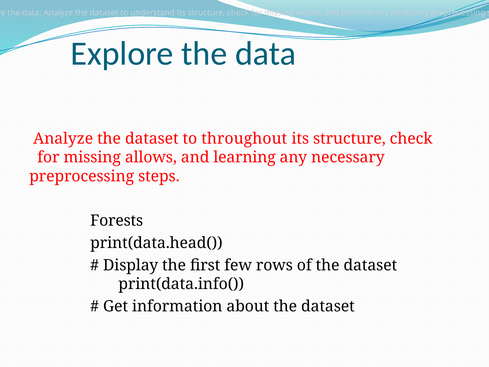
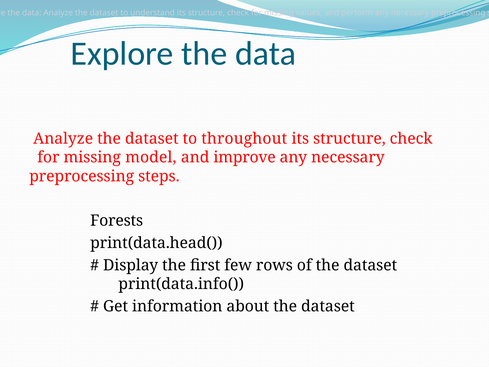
allows: allows -> model
learning: learning -> improve
